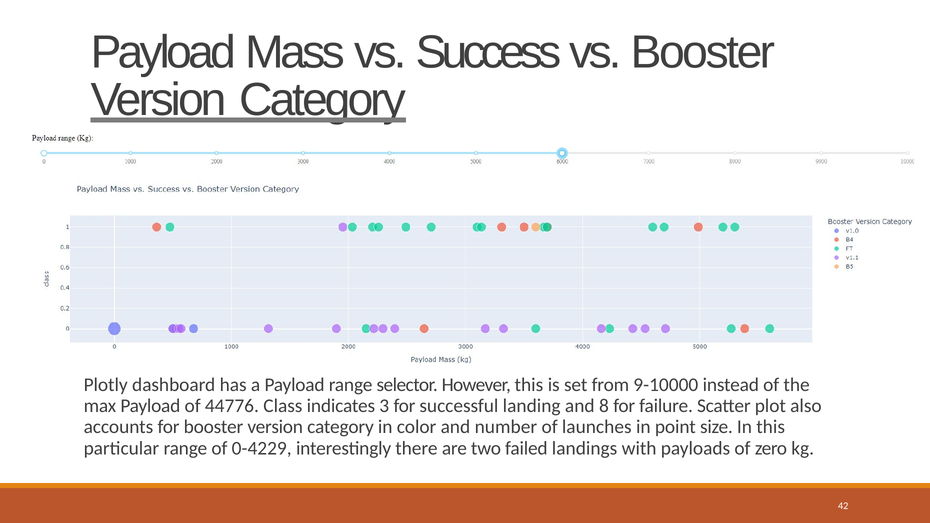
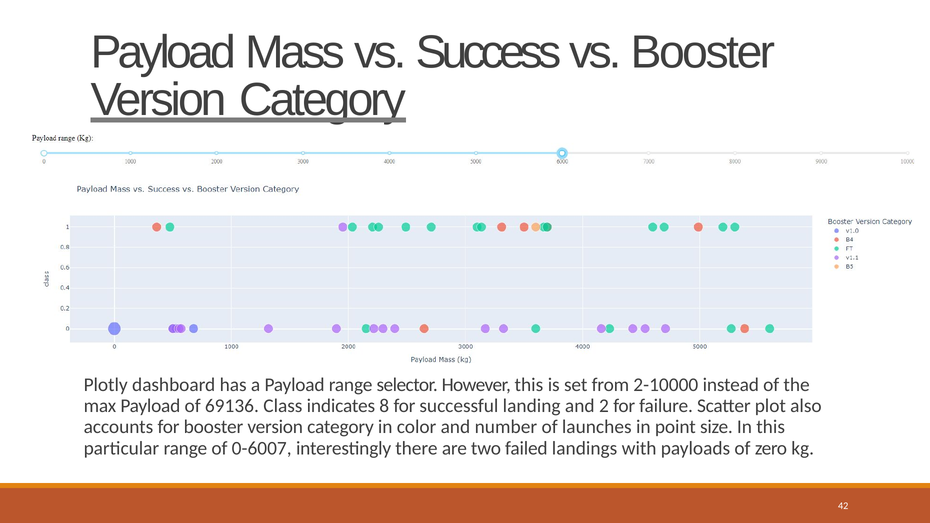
9-10000: 9-10000 -> 2-10000
44776: 44776 -> 69136
3: 3 -> 8
8: 8 -> 2
0-4229: 0-4229 -> 0-6007
